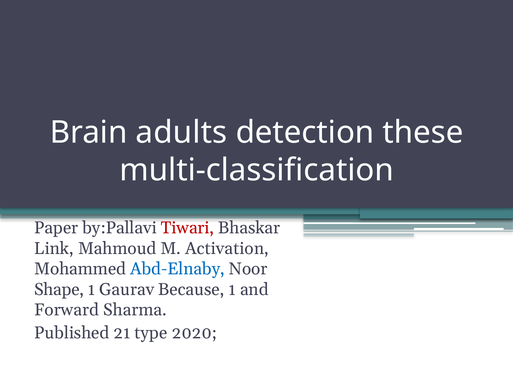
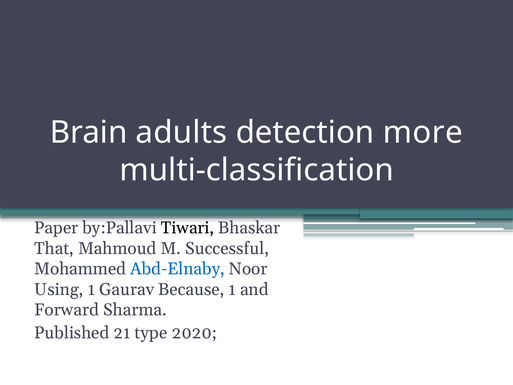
these: these -> more
Tiwari colour: red -> black
Link: Link -> That
Activation: Activation -> Successful
Shape: Shape -> Using
